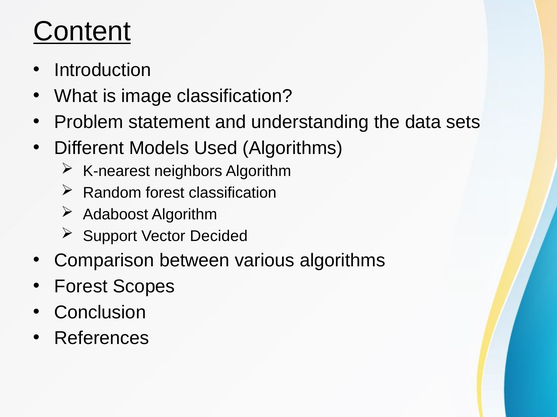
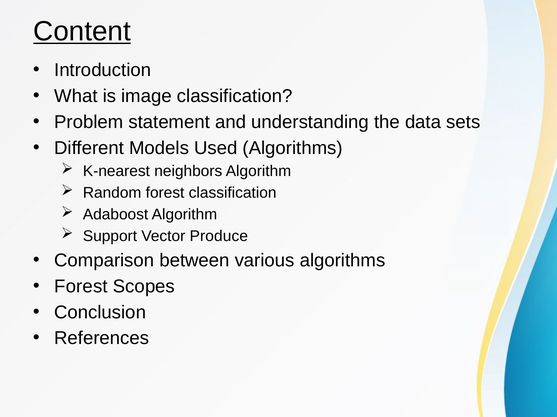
Decided: Decided -> Produce
